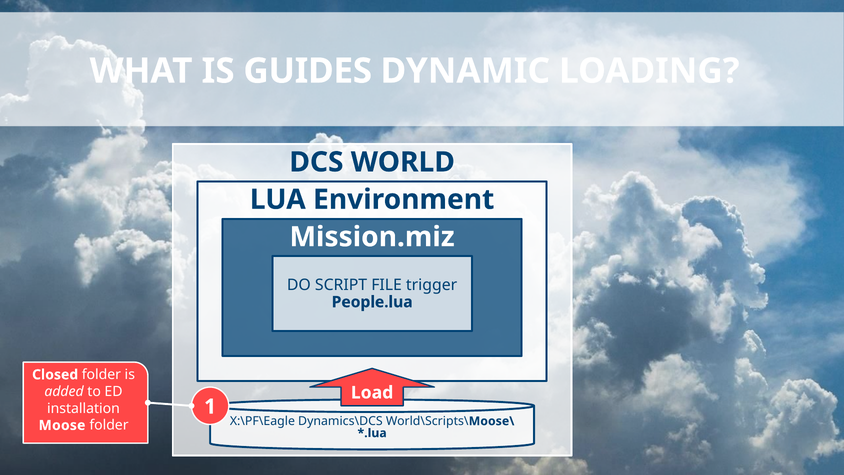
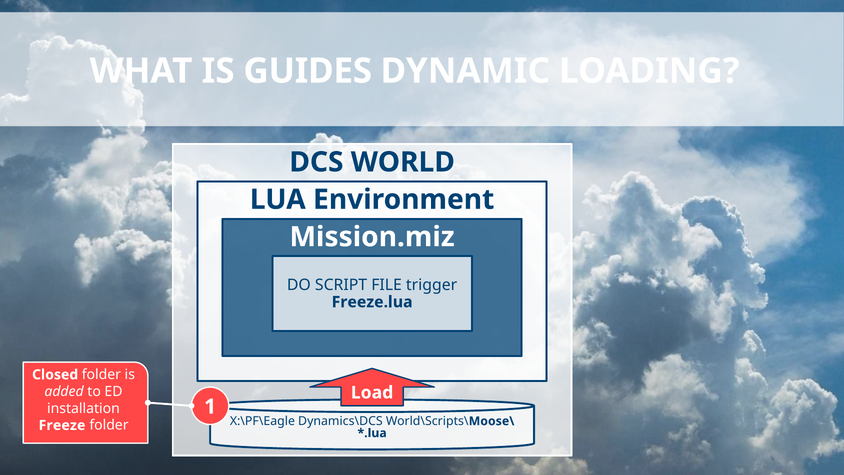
People.lua: People.lua -> Freeze.lua
Moose: Moose -> Freeze
